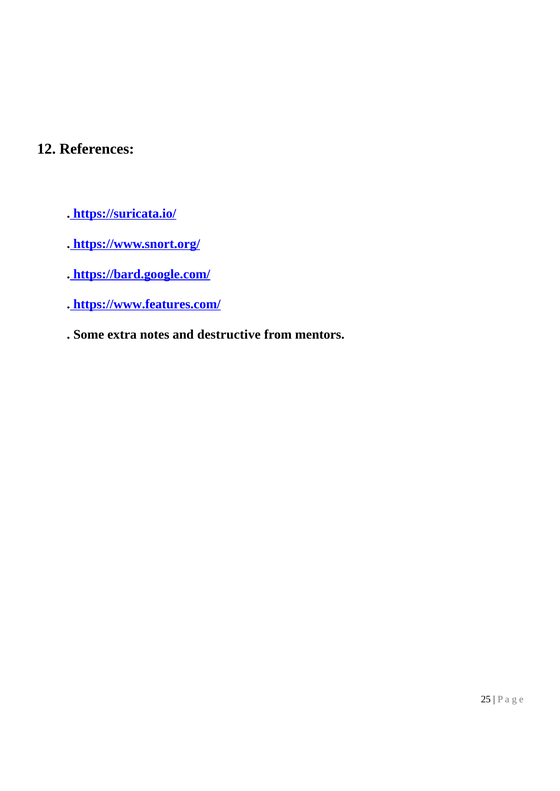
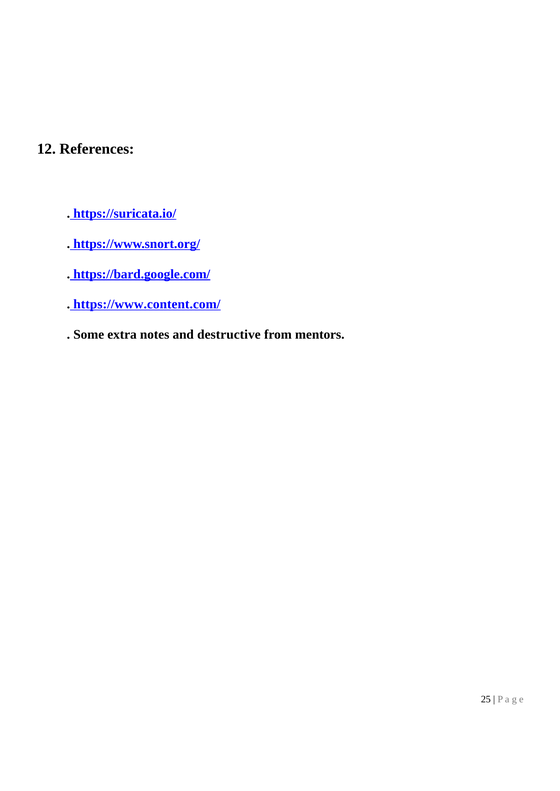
https://www.features.com/: https://www.features.com/ -> https://www.content.com/
